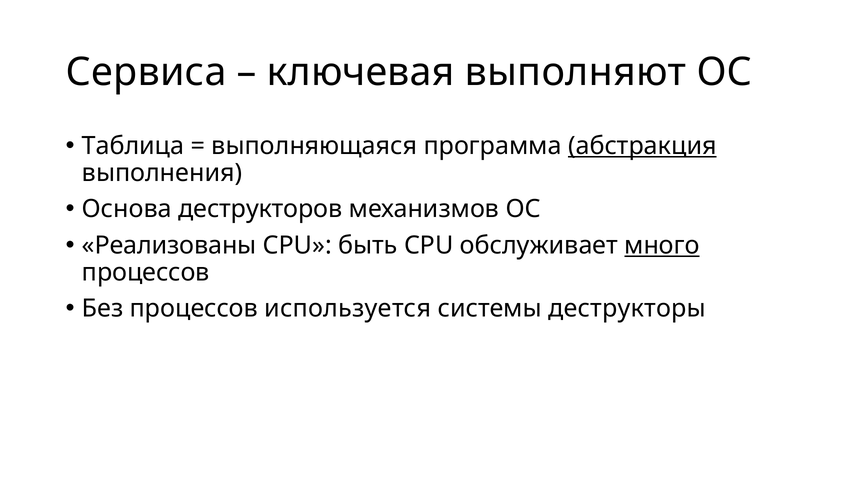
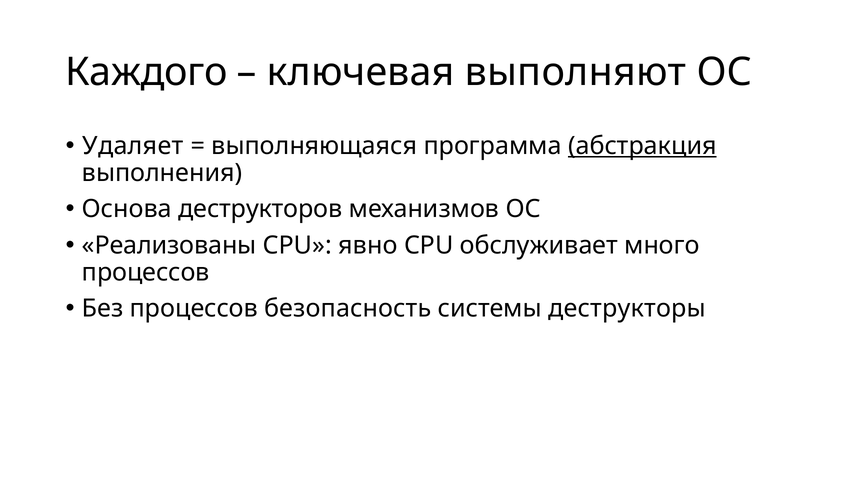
Сервиса: Сервиса -> Каждого
Таблица: Таблица -> Удаляет
быть: быть -> явно
много underline: present -> none
используется: используется -> безопасность
